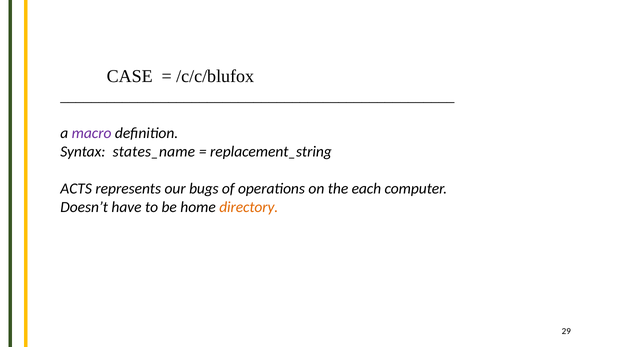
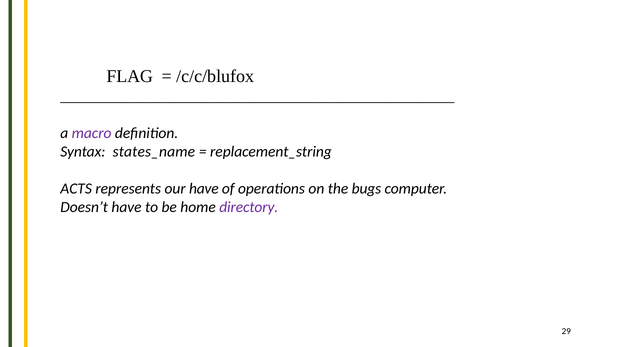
CASE: CASE -> FLAG
our bugs: bugs -> have
each: each -> bugs
directory colour: orange -> purple
